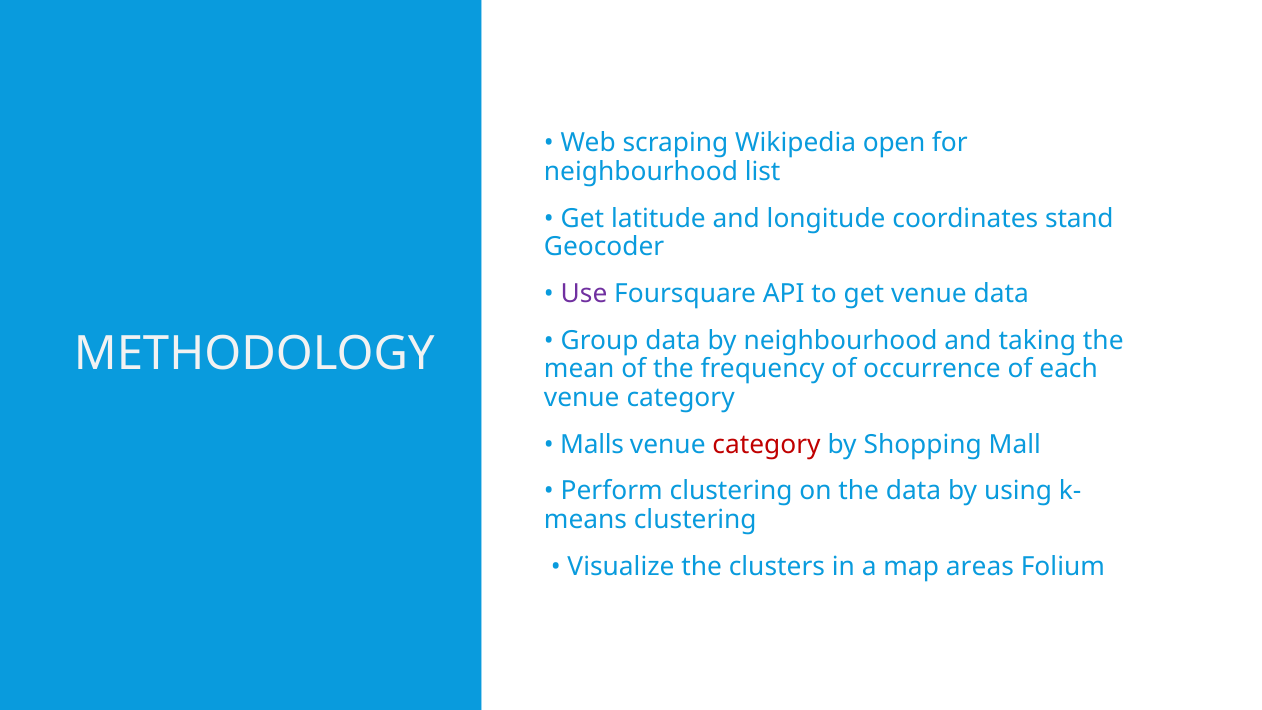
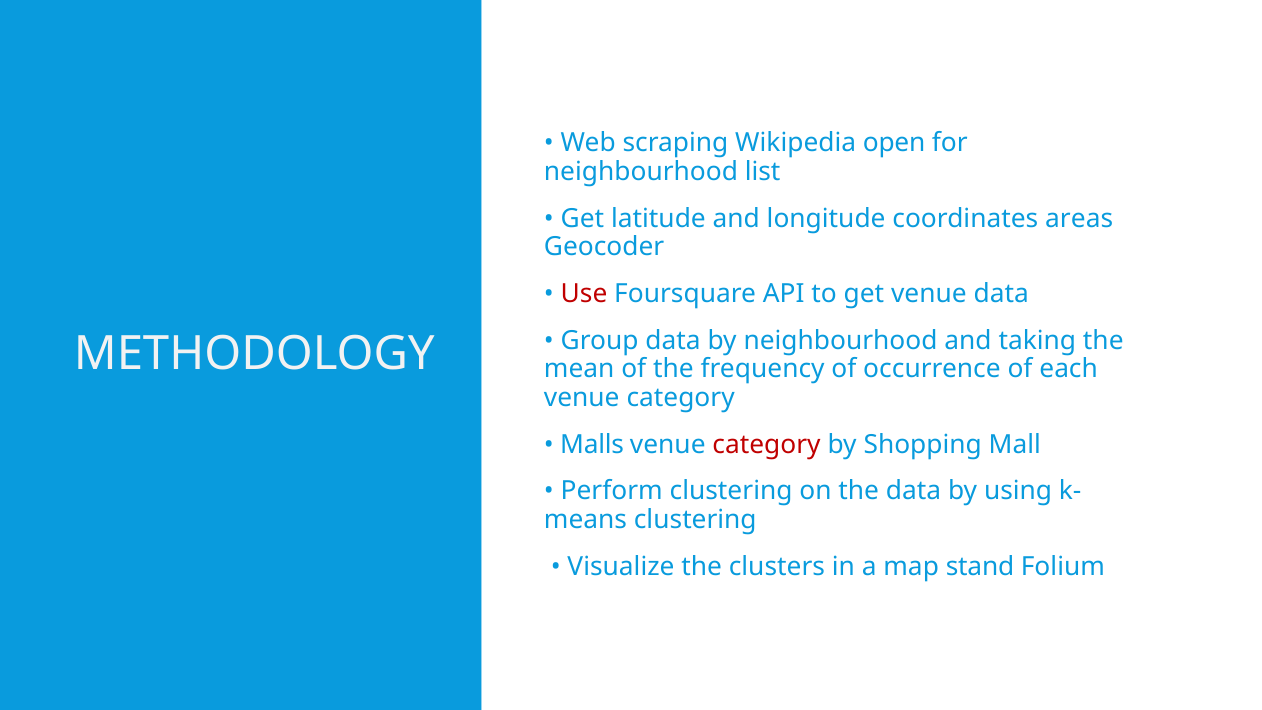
stand: stand -> areas
Use colour: purple -> red
areas: areas -> stand
